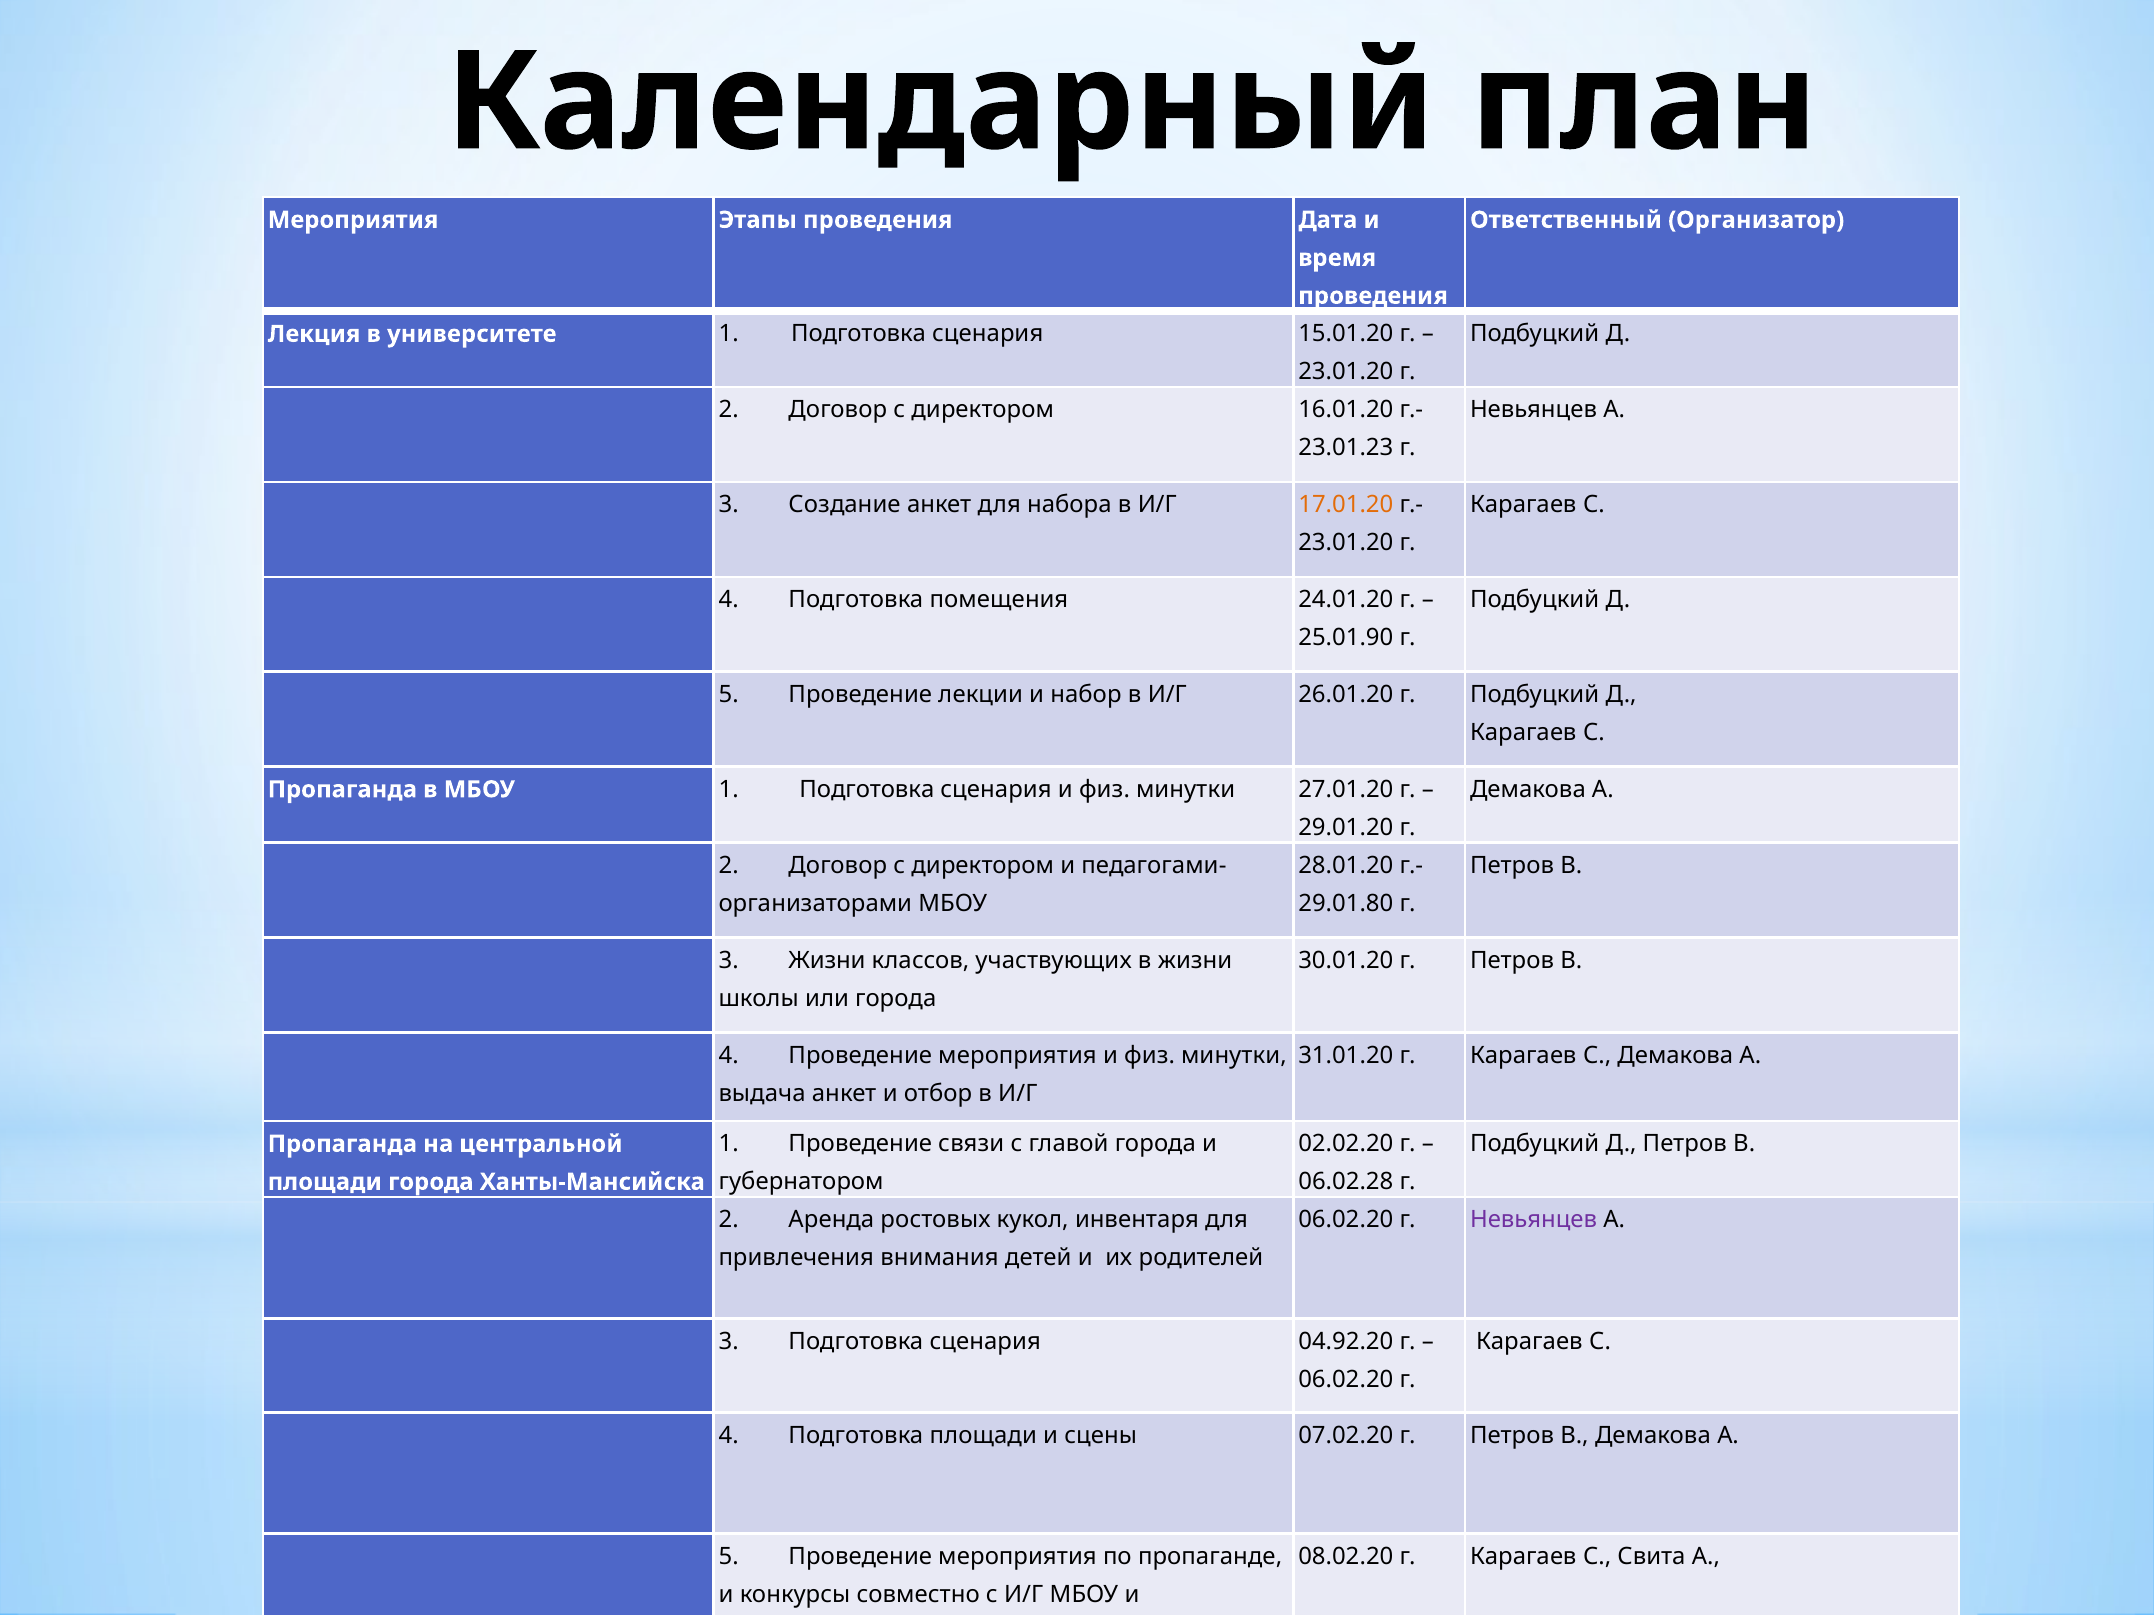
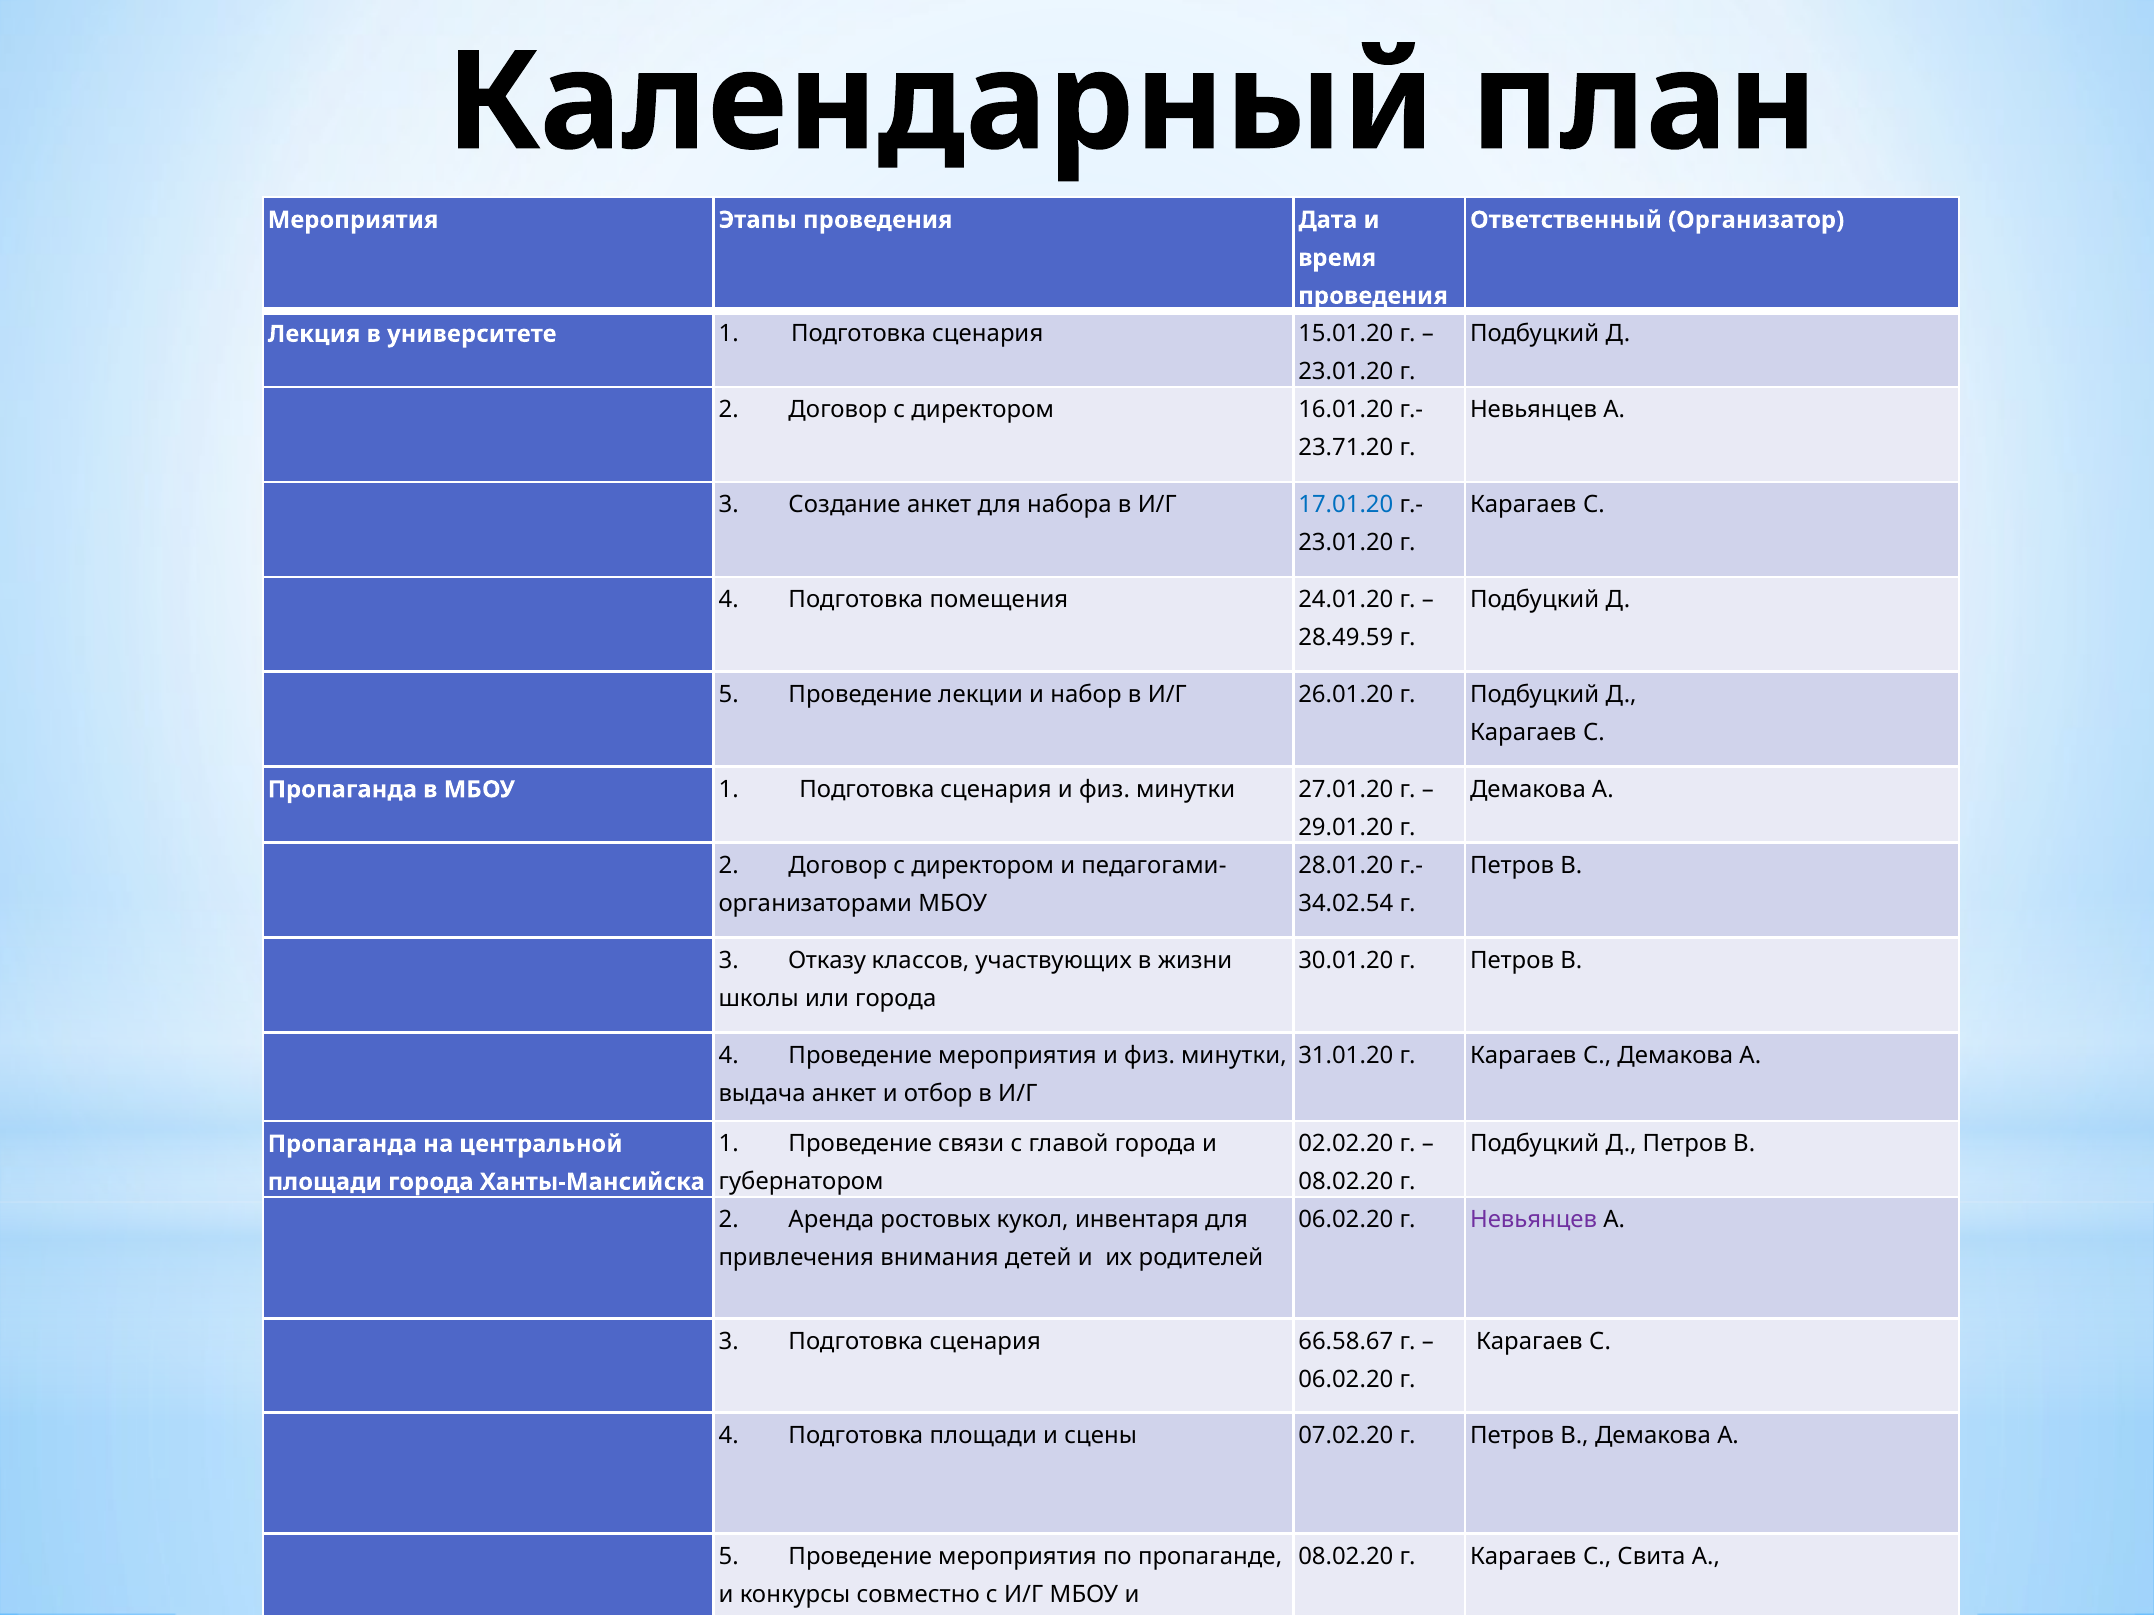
23.01.23: 23.01.23 -> 23.71.20
17.01.20 colour: orange -> blue
25.01.90: 25.01.90 -> 28.49.59
29.01.80: 29.01.80 -> 34.02.54
3 Жизни: Жизни -> Отказу
06.02.28 at (1346, 1182): 06.02.28 -> 08.02.20
04.92.20: 04.92.20 -> 66.58.67
